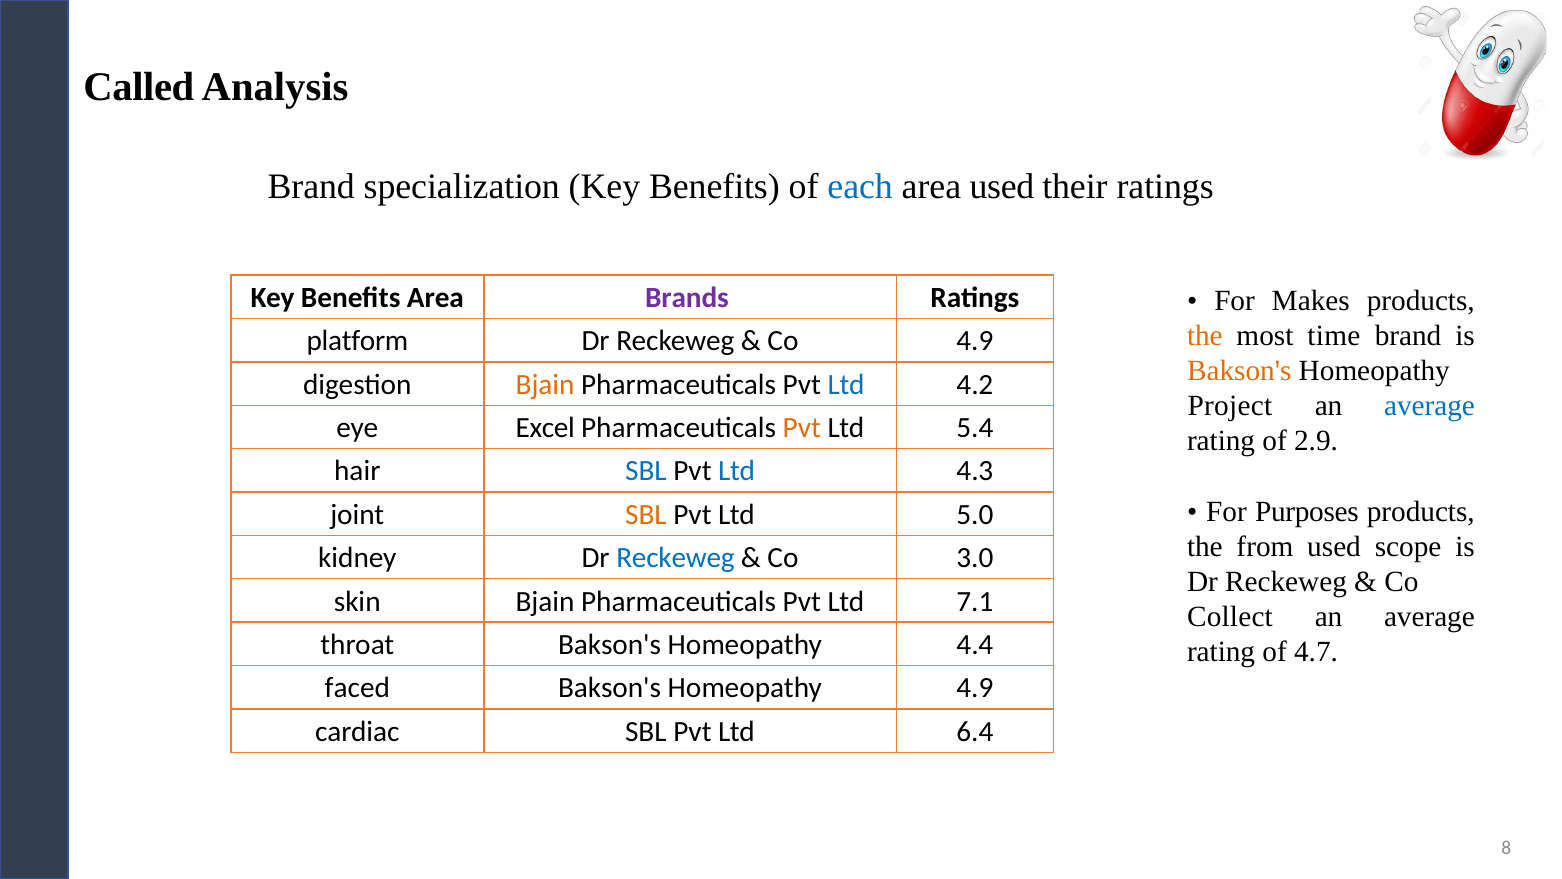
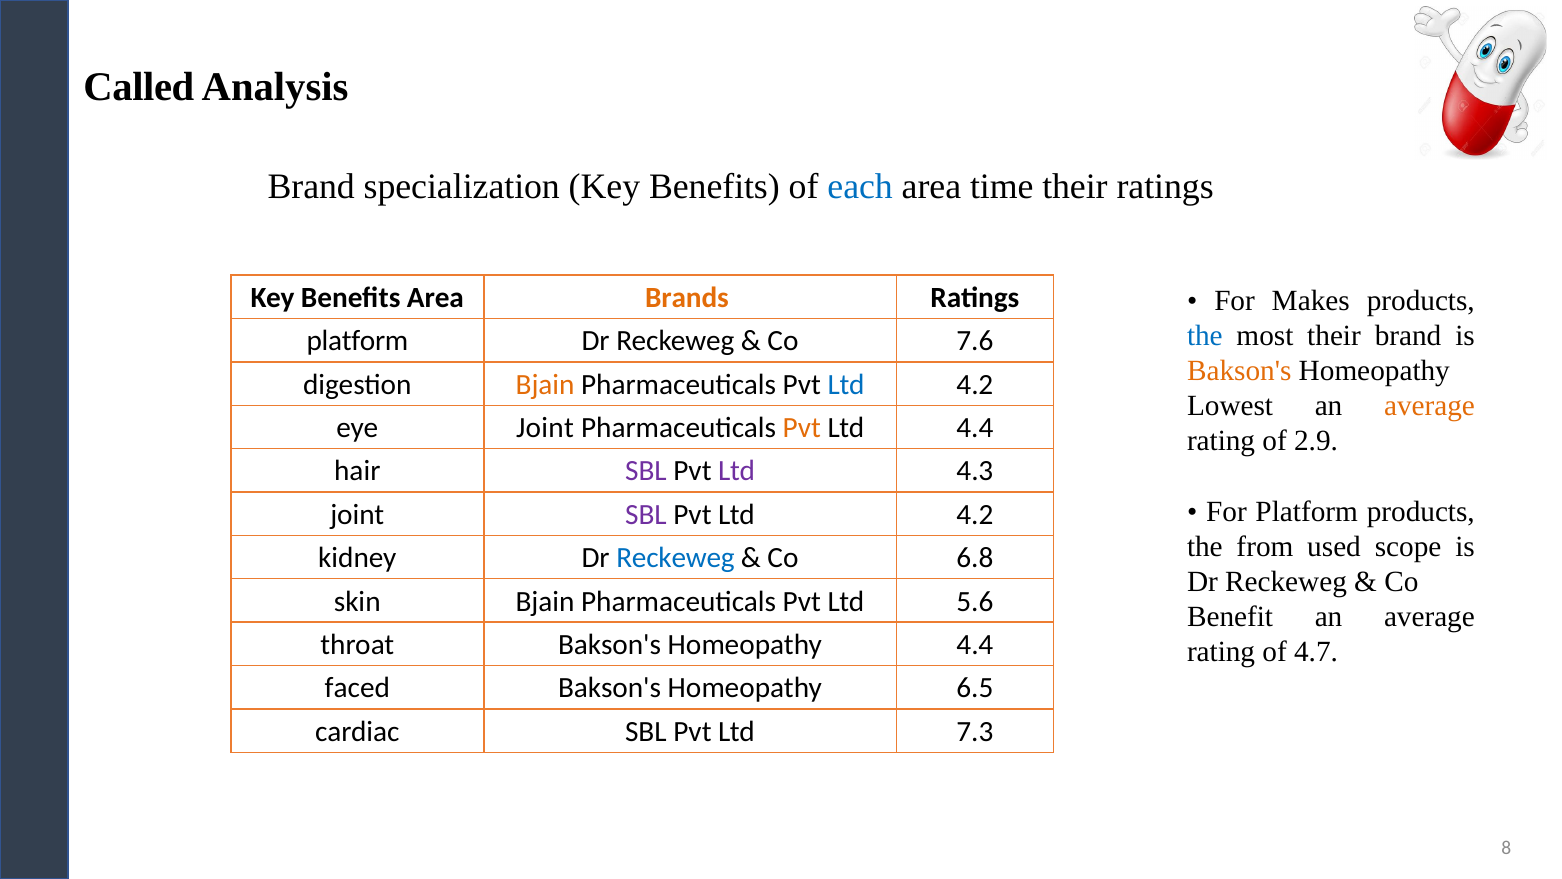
area used: used -> time
Brands colour: purple -> orange
the at (1205, 336) colour: orange -> blue
most time: time -> their
Co 4.9: 4.9 -> 7.6
Project: Project -> Lowest
average at (1429, 406) colour: blue -> orange
eye Excel: Excel -> Joint
Ltd 5.4: 5.4 -> 4.4
SBL at (646, 471) colour: blue -> purple
Ltd at (737, 471) colour: blue -> purple
For Purposes: Purposes -> Platform
SBL at (646, 514) colour: orange -> purple
5.0 at (975, 514): 5.0 -> 4.2
3.0: 3.0 -> 6.8
7.1: 7.1 -> 5.6
Collect: Collect -> Benefit
Homeopathy 4.9: 4.9 -> 6.5
6.4: 6.4 -> 7.3
